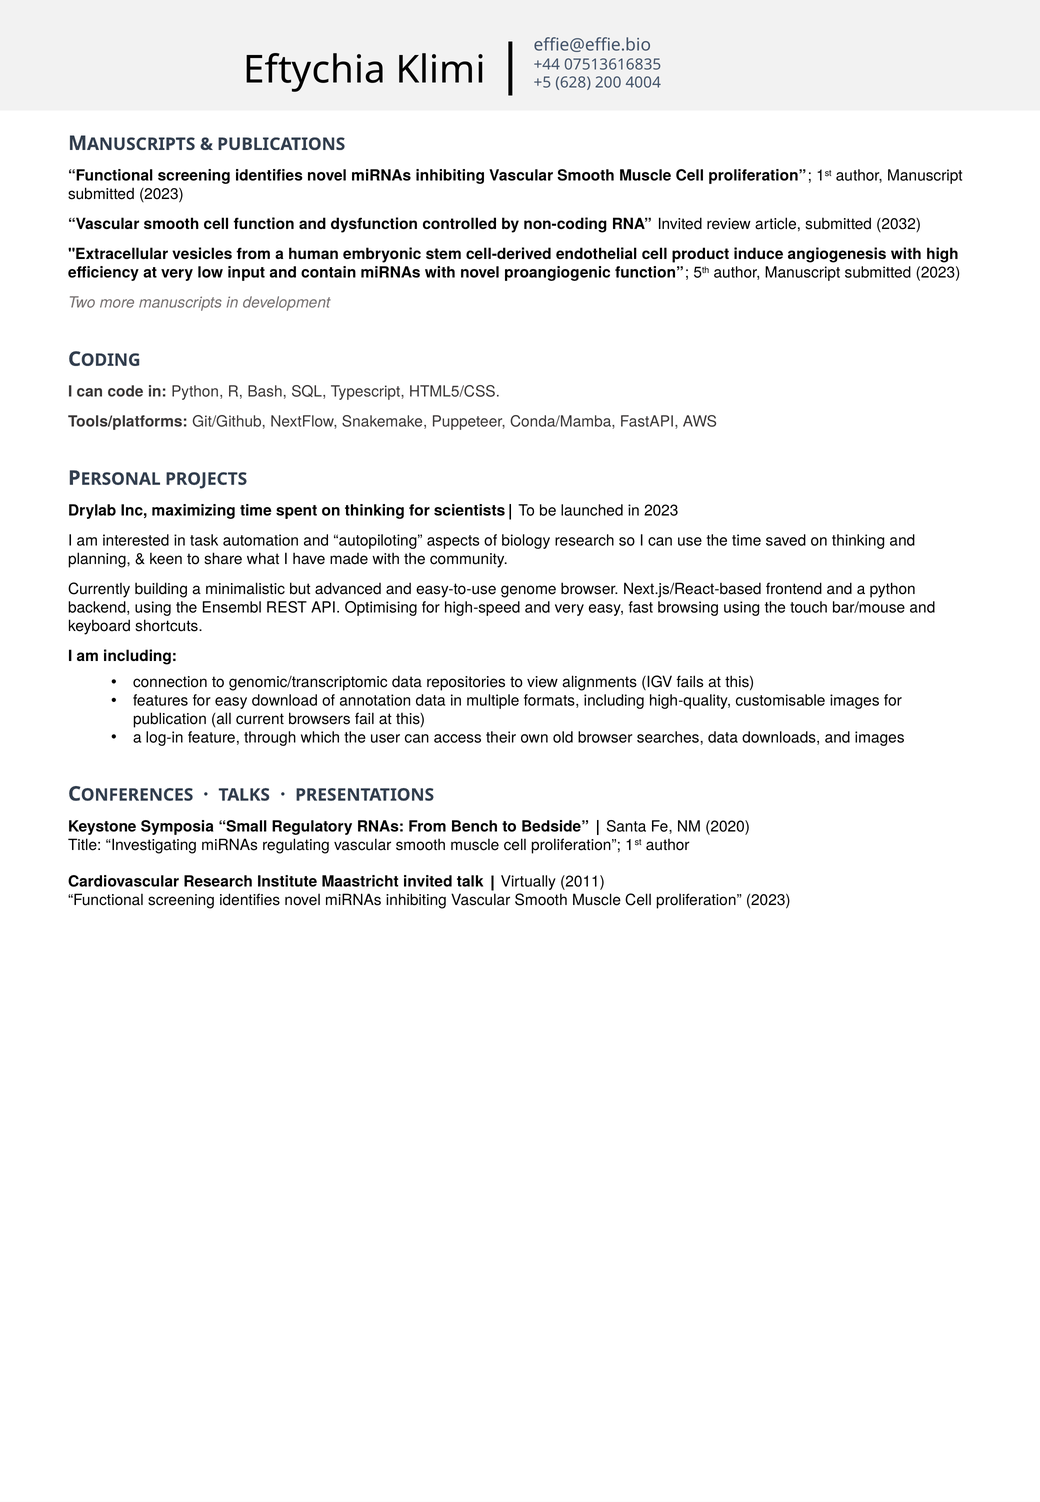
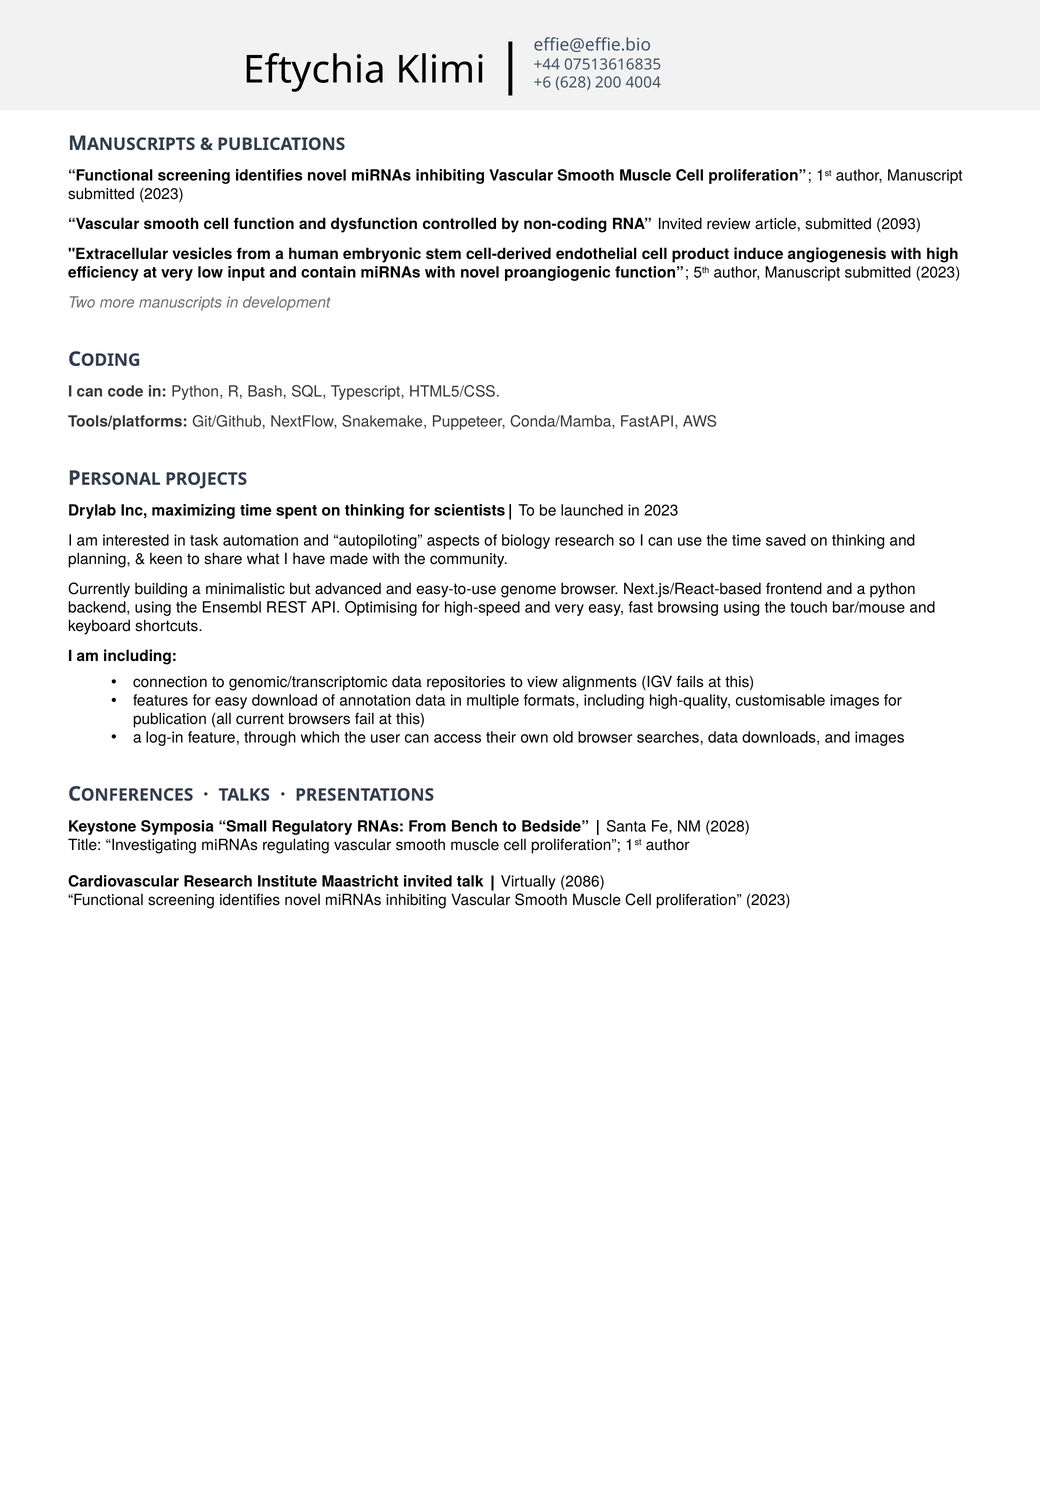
+5: +5 -> +6
2032: 2032 -> 2093
2020: 2020 -> 2028
2011: 2011 -> 2086
